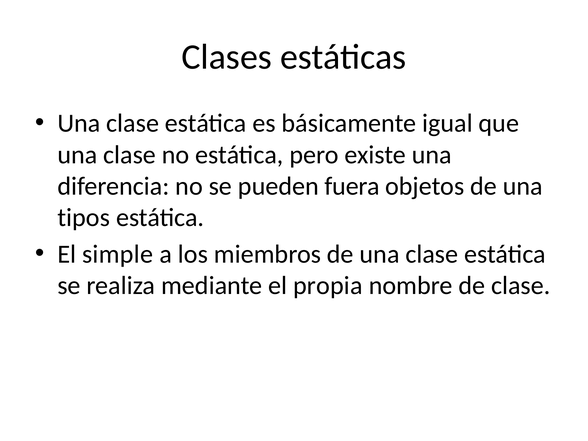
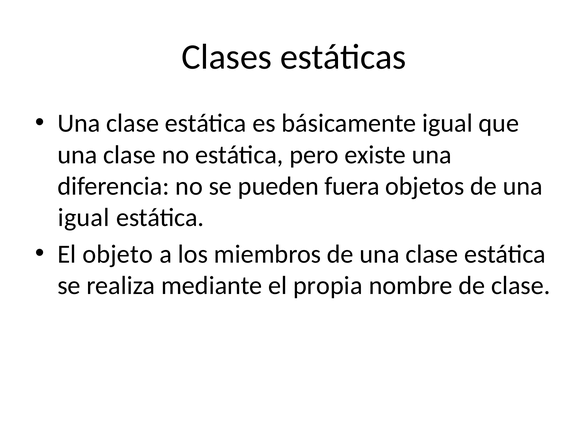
tipos at (84, 217): tipos -> igual
simple: simple -> objeto
